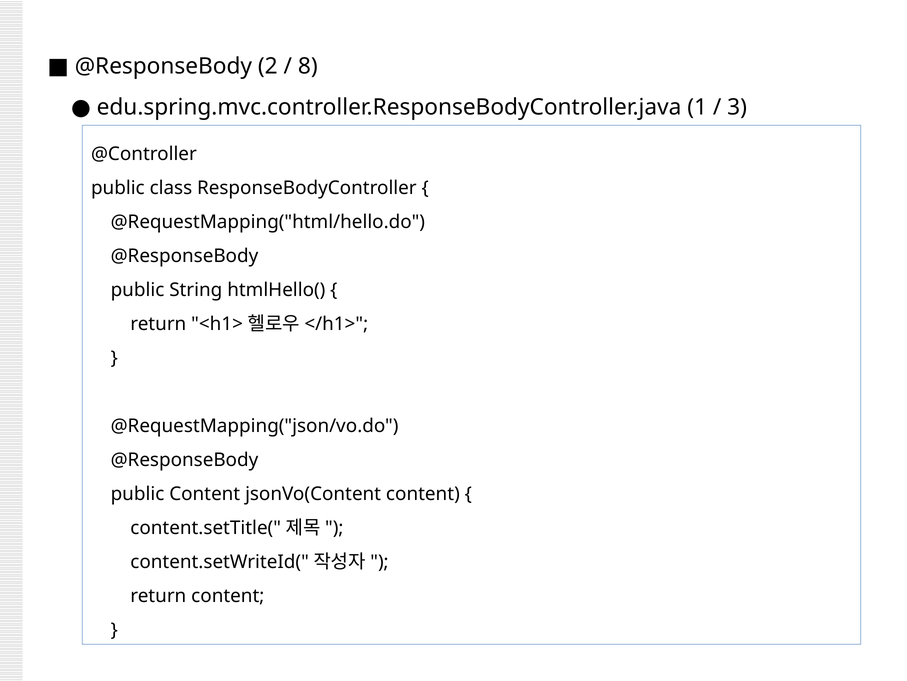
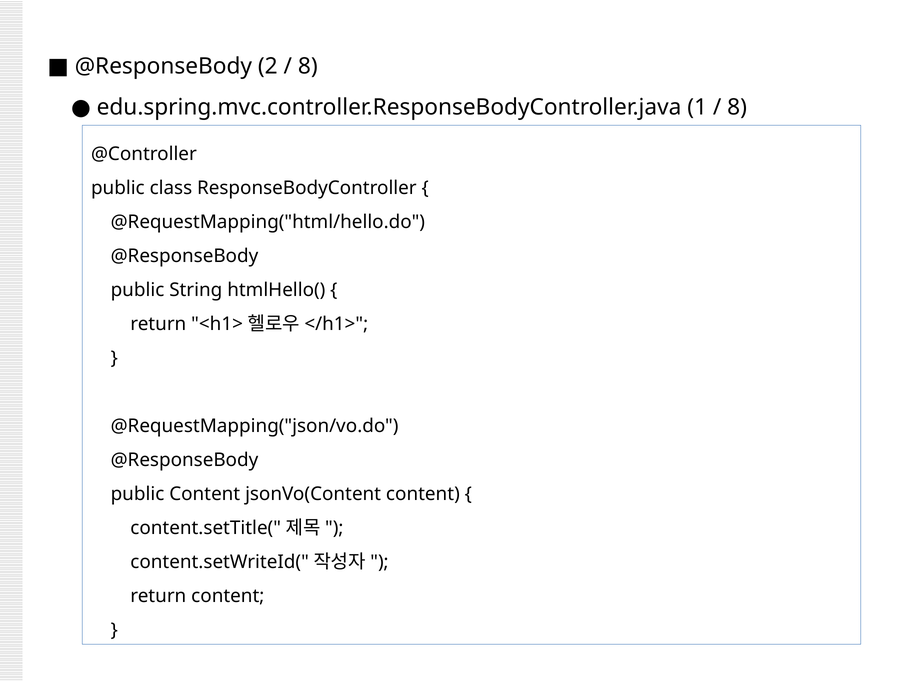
3 at (737, 107): 3 -> 8
